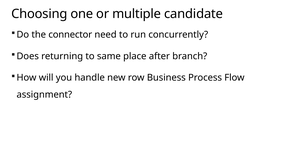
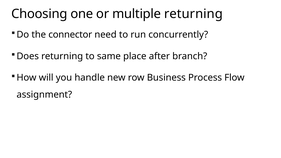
multiple candidate: candidate -> returning
